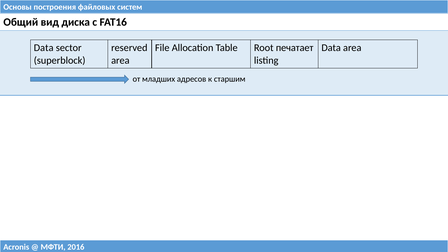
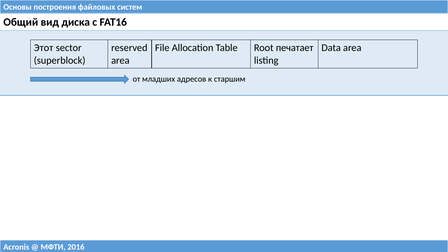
Data at (44, 48): Data -> Этот
